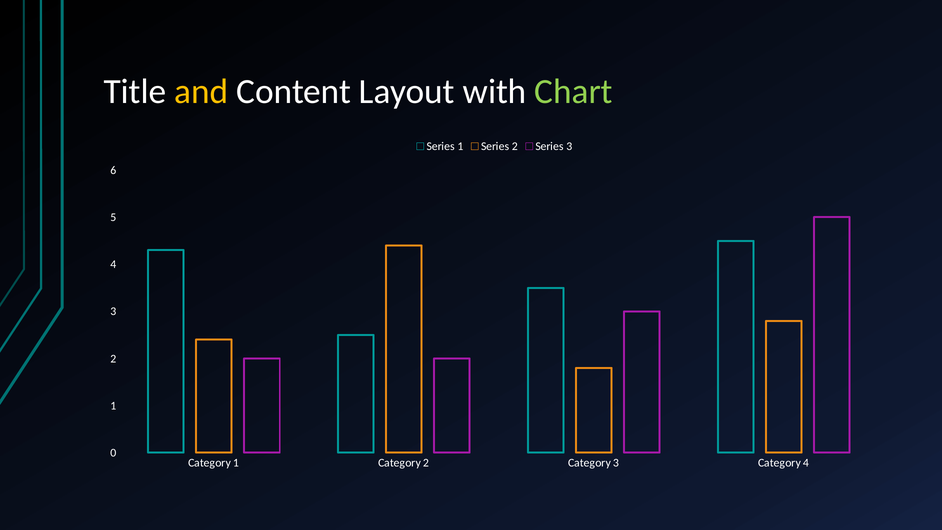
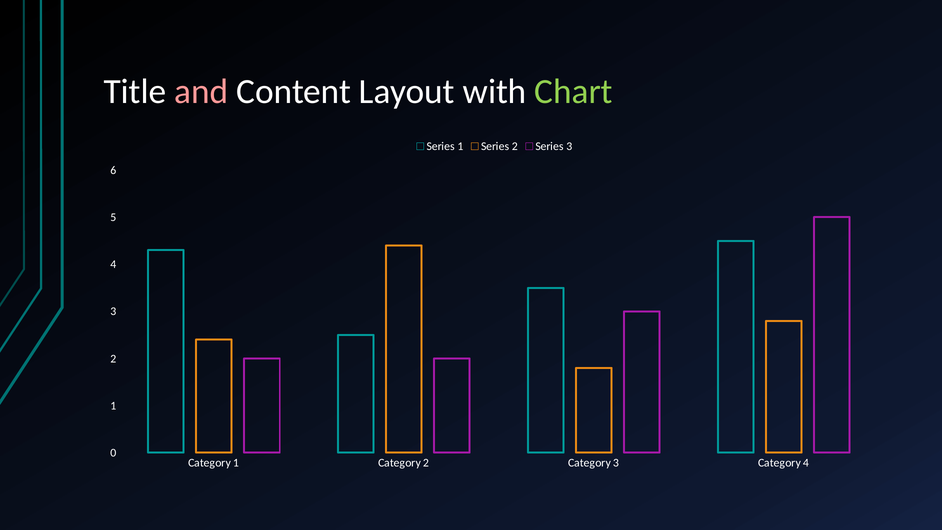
and colour: yellow -> pink
